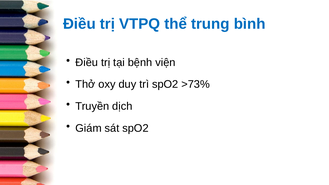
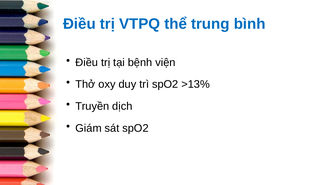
>73%: >73% -> >13%
